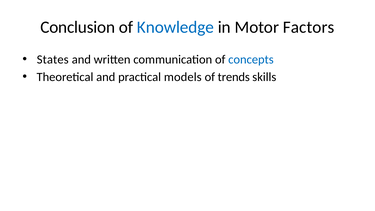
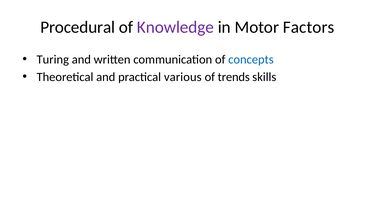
Conclusion: Conclusion -> Procedural
Knowledge colour: blue -> purple
States: States -> Turing
models: models -> various
